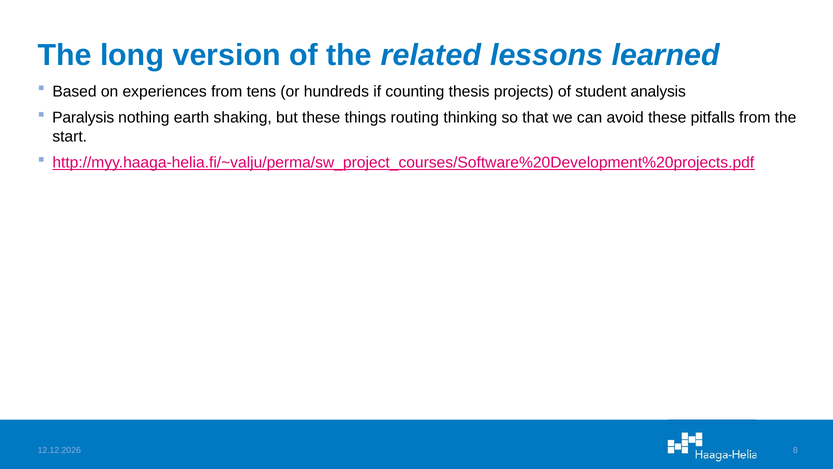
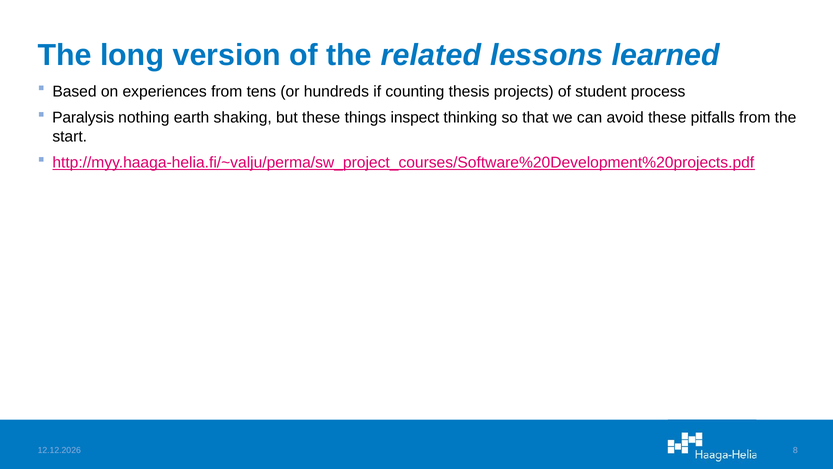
analysis: analysis -> process
routing: routing -> inspect
